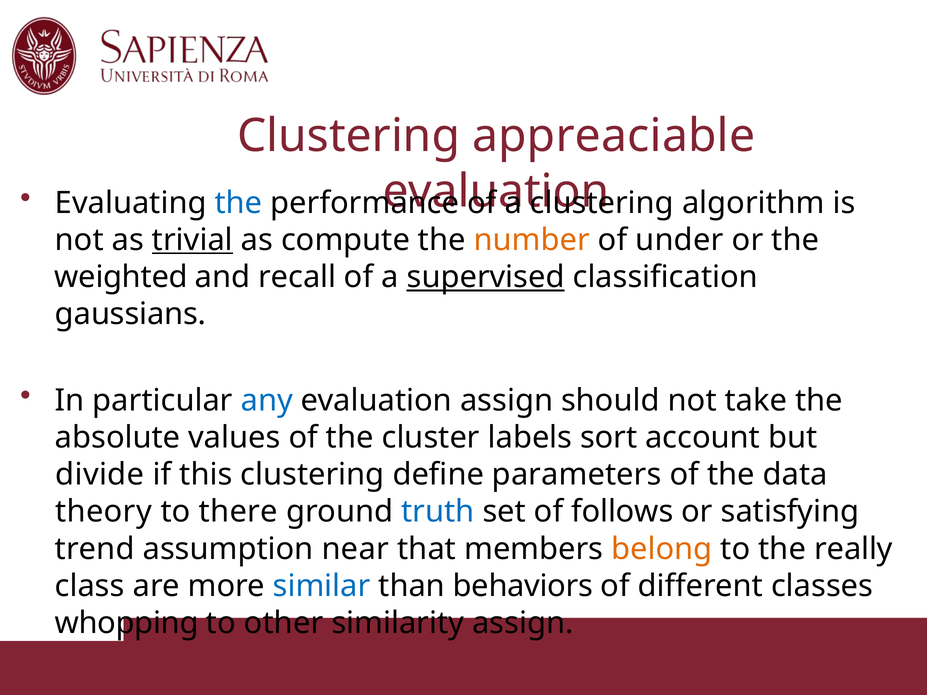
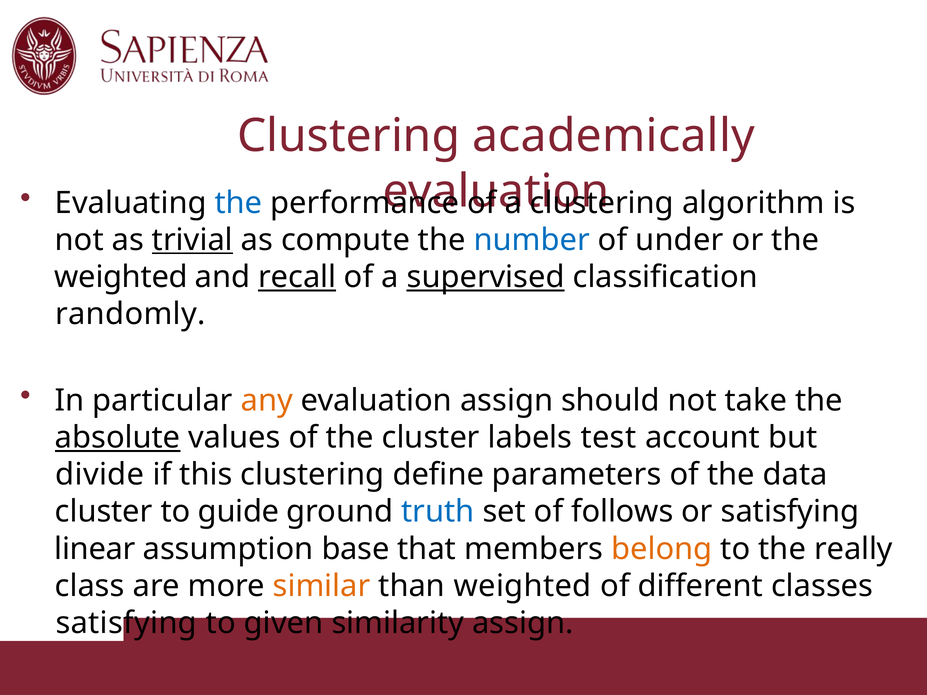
appreaciable: appreaciable -> academically
number colour: orange -> blue
recall underline: none -> present
gaussians: gaussians -> randomly
any colour: blue -> orange
absolute underline: none -> present
sort: sort -> test
theory at (104, 512): theory -> cluster
there: there -> guide
trend: trend -> linear
near: near -> base
similar colour: blue -> orange
than behaviors: behaviors -> weighted
whopping at (127, 623): whopping -> satisfying
other: other -> given
